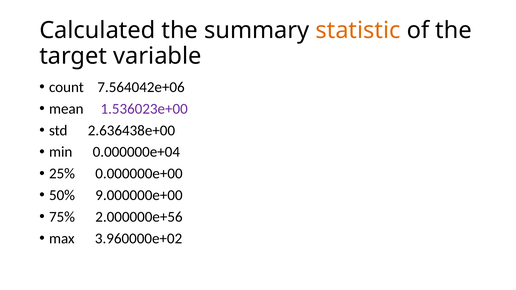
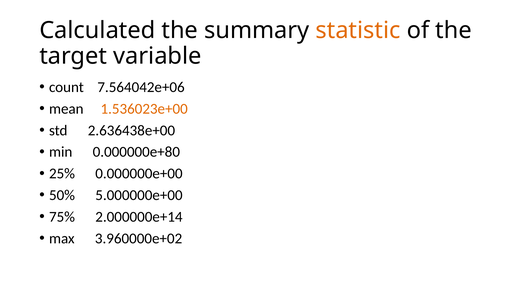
1.536023e+00 colour: purple -> orange
0.000000e+04: 0.000000e+04 -> 0.000000e+80
9.000000e+00: 9.000000e+00 -> 5.000000e+00
2.000000e+56: 2.000000e+56 -> 2.000000e+14
